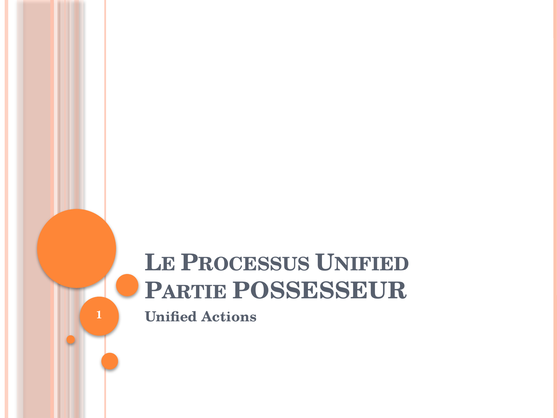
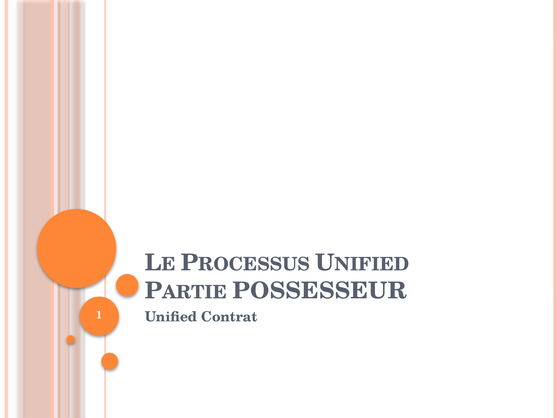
Actions: Actions -> Contrat
